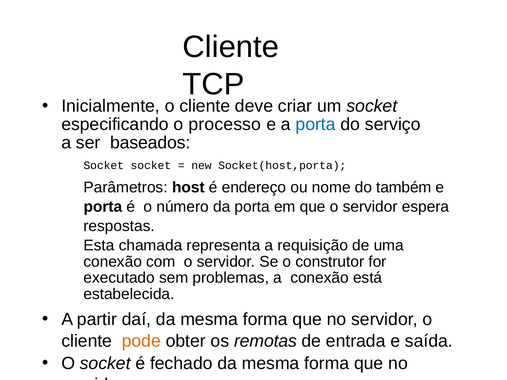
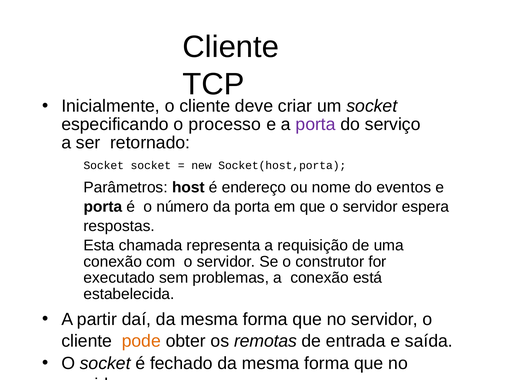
porta at (316, 124) colour: blue -> purple
baseados: baseados -> retornado
também: também -> eventos
